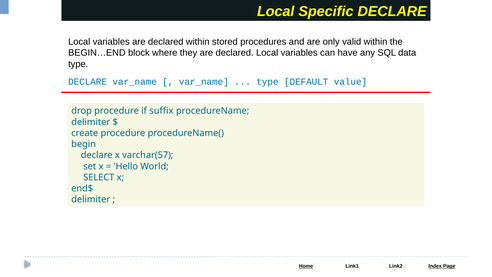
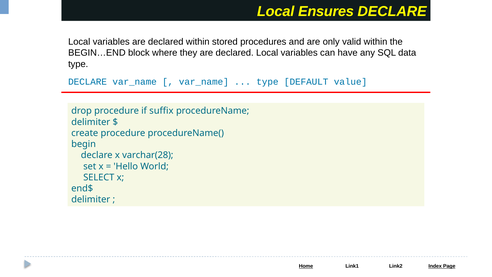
Specific: Specific -> Ensures
varchar(57: varchar(57 -> varchar(28
